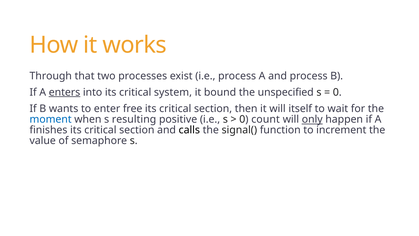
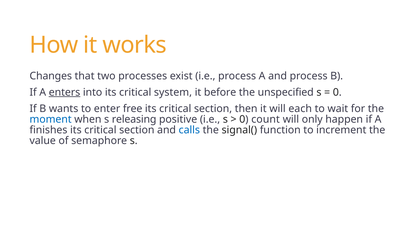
Through: Through -> Changes
bound: bound -> before
itself: itself -> each
resulting: resulting -> releasing
only underline: present -> none
calls colour: black -> blue
